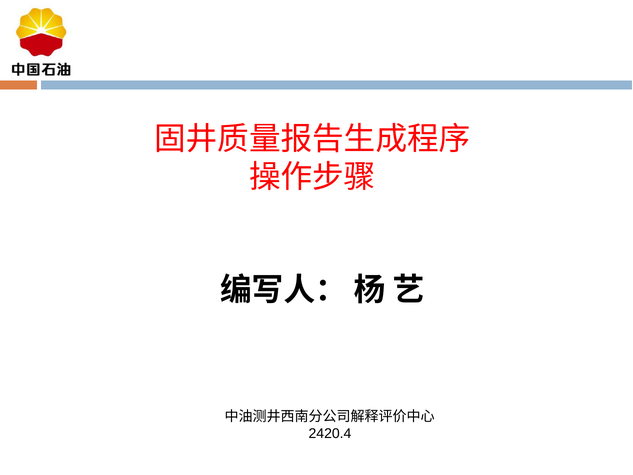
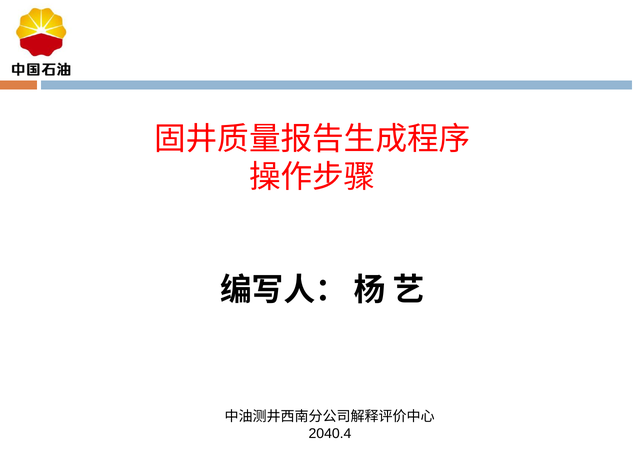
2420.4: 2420.4 -> 2040.4
